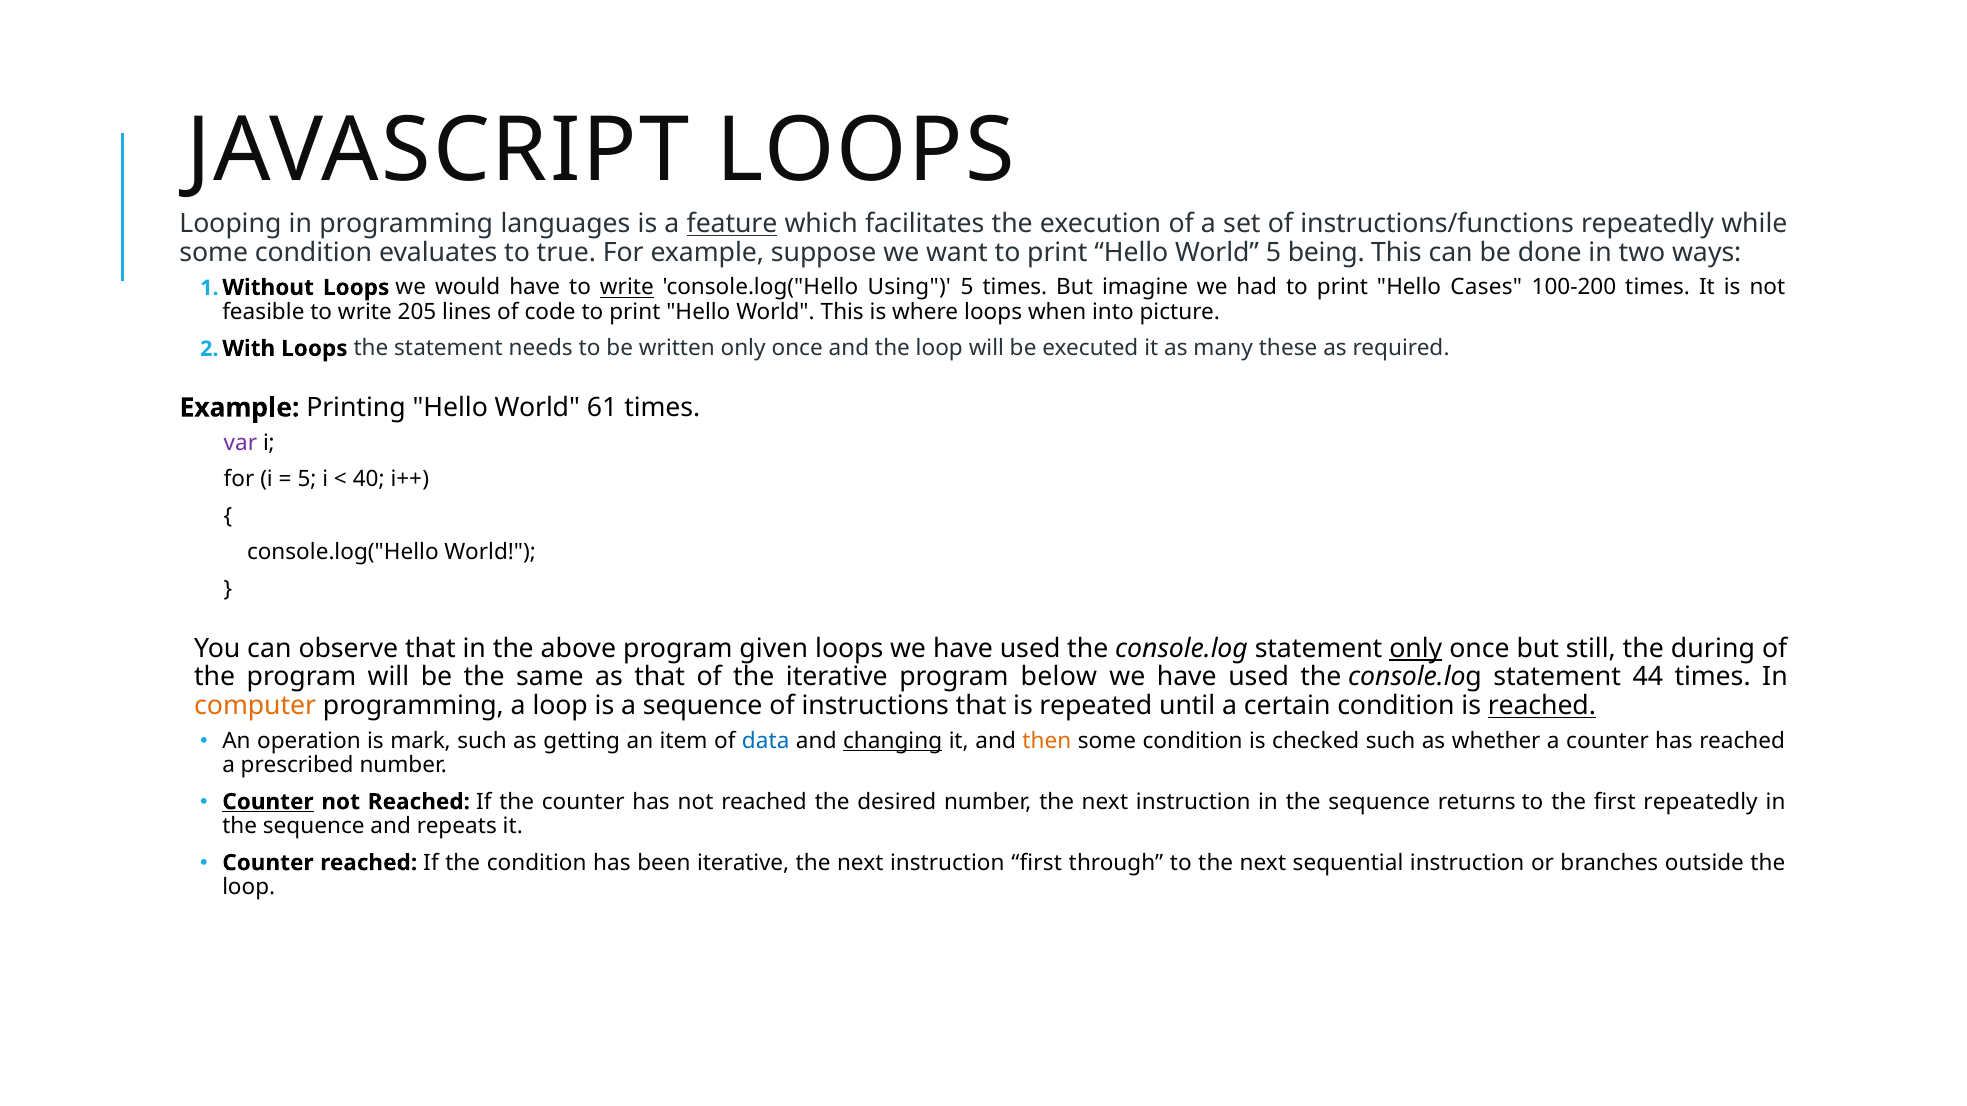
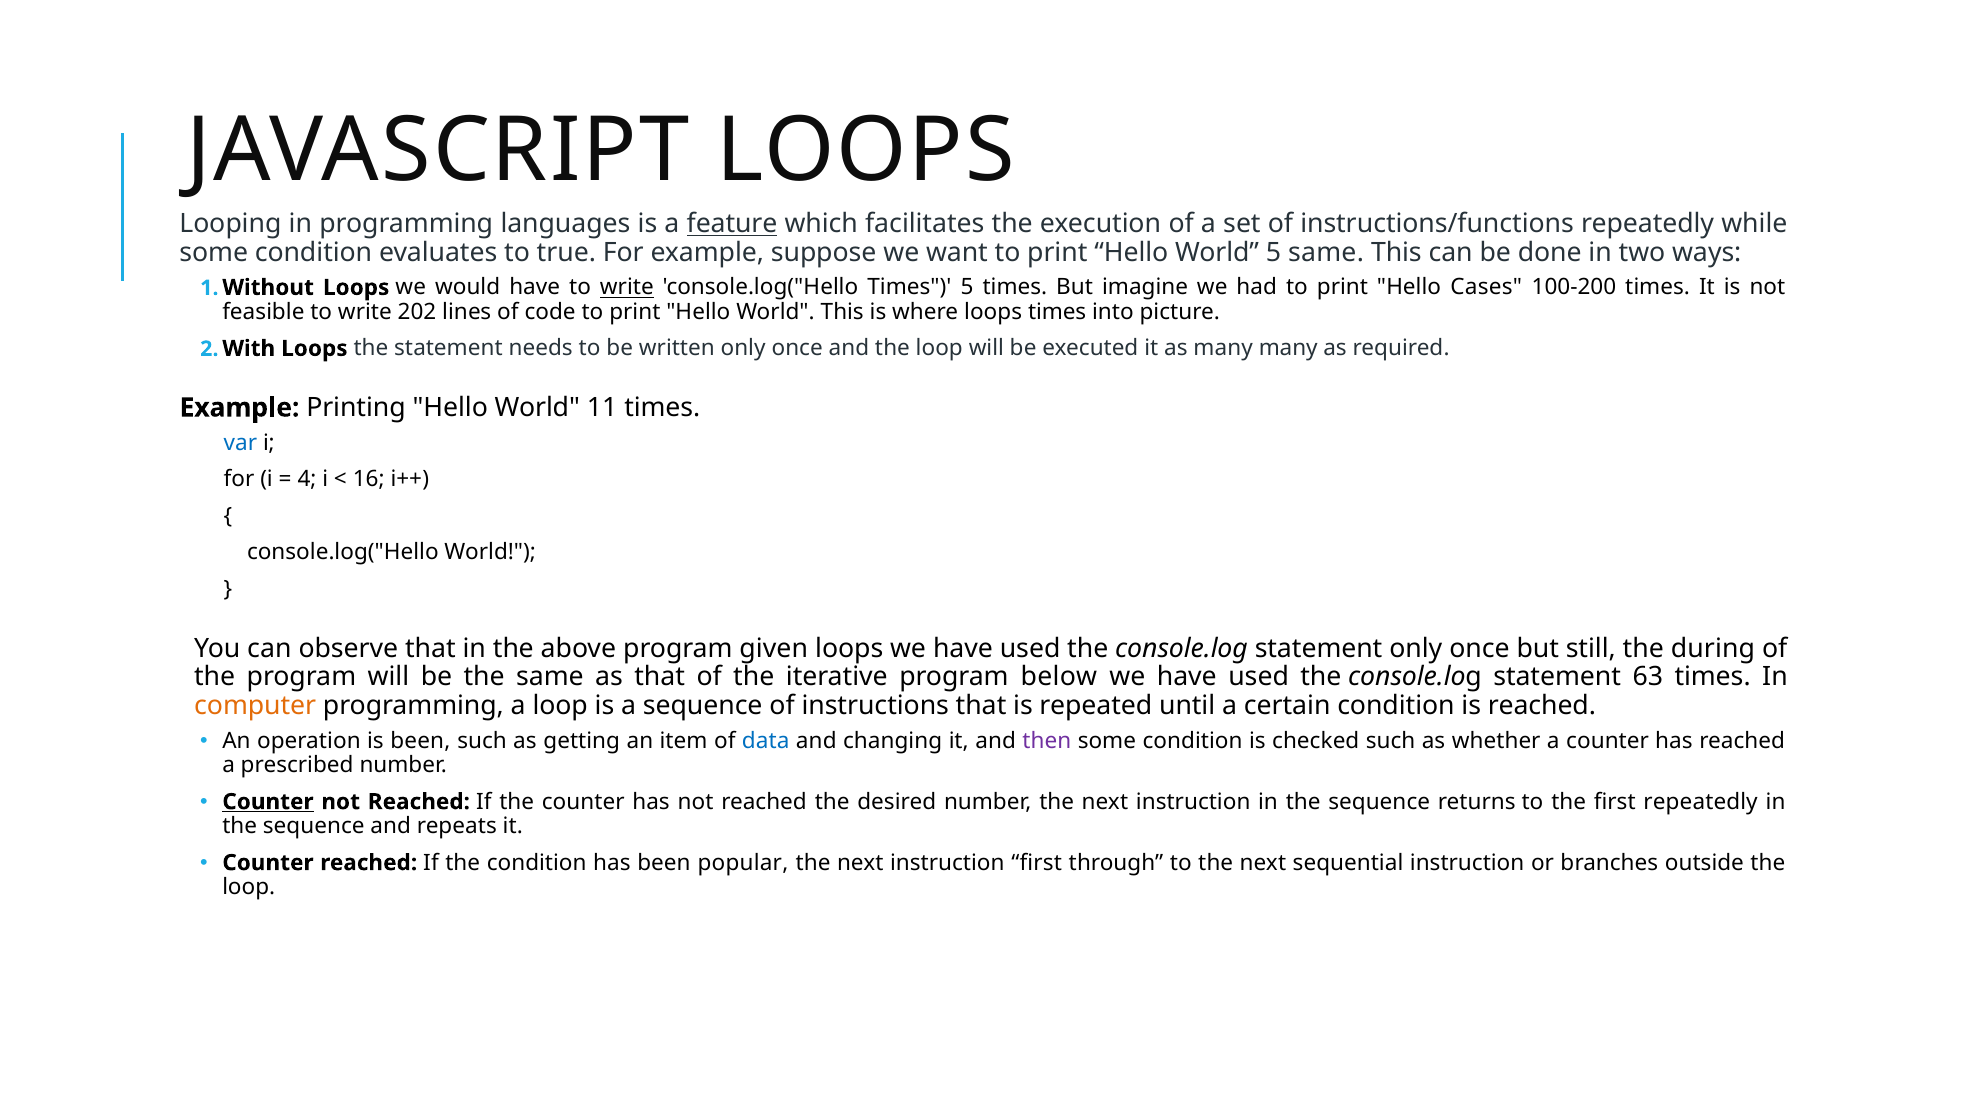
5 being: being -> same
console.log("Hello Using: Using -> Times
205: 205 -> 202
loops when: when -> times
many these: these -> many
61: 61 -> 11
var colour: purple -> blue
5 at (307, 479): 5 -> 4
40: 40 -> 16
only at (1416, 649) underline: present -> none
44: 44 -> 63
reached at (1542, 706) underline: present -> none
is mark: mark -> been
changing underline: present -> none
then colour: orange -> purple
been iterative: iterative -> popular
